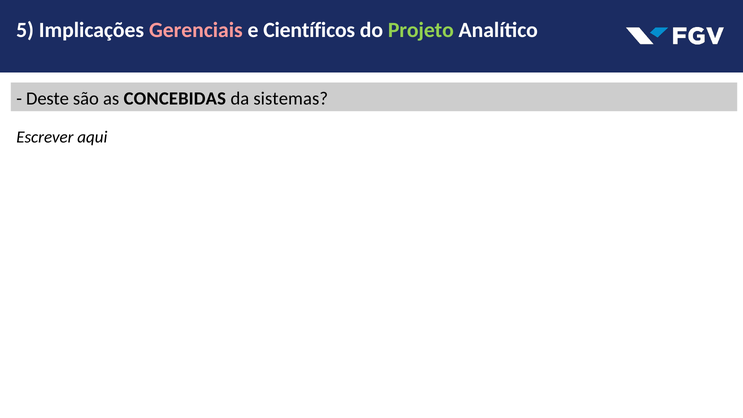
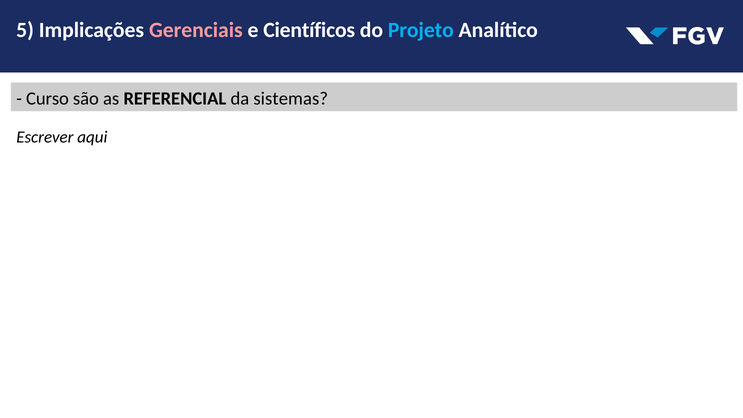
Projeto colour: light green -> light blue
Deste: Deste -> Curso
CONCEBIDAS: CONCEBIDAS -> REFERENCIAL
